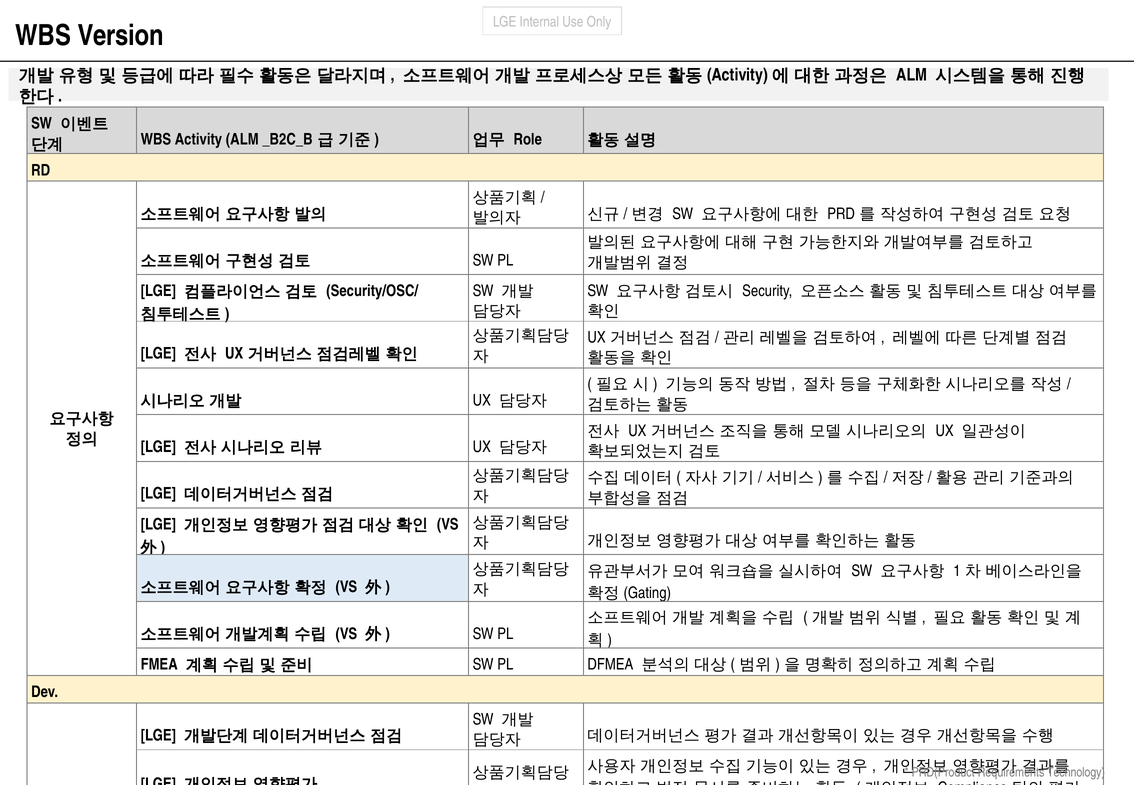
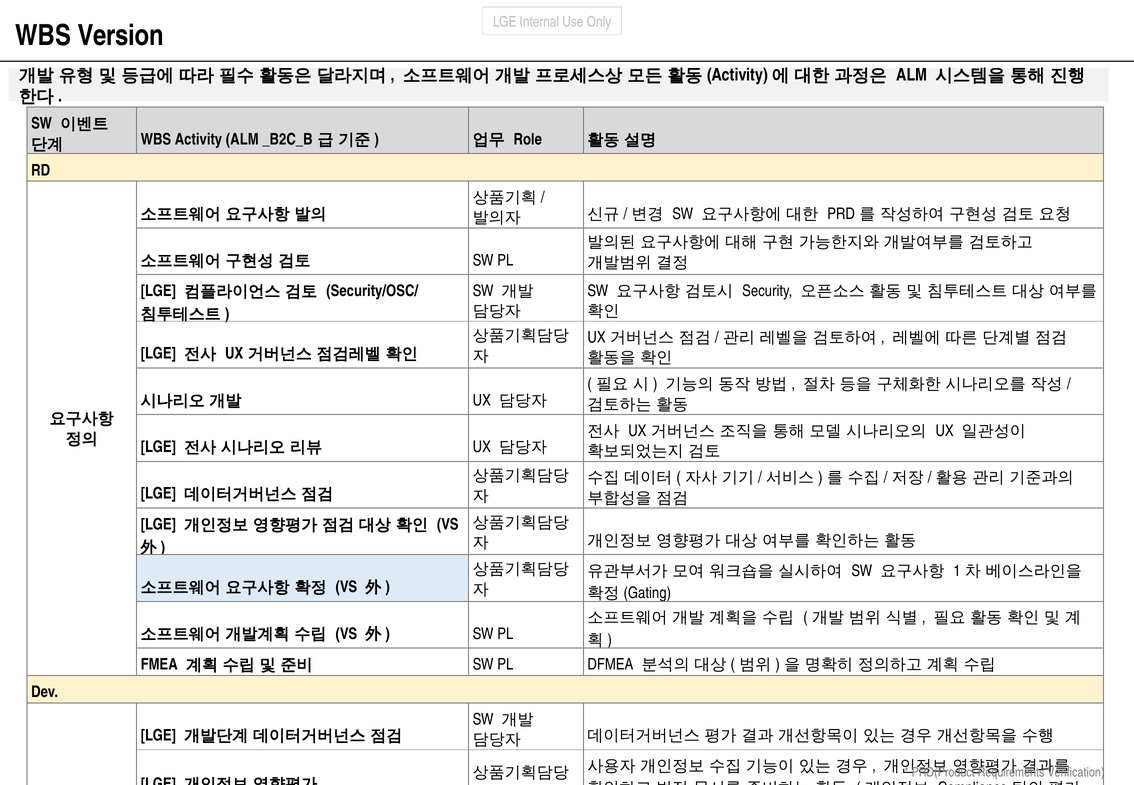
Technology: Technology -> Verification
